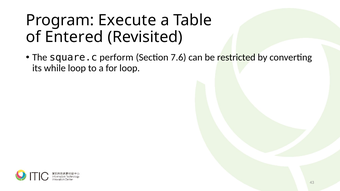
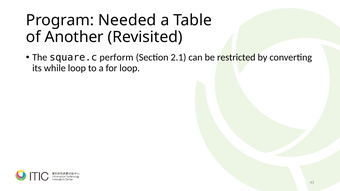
Execute: Execute -> Needed
Entered: Entered -> Another
7.6: 7.6 -> 2.1
